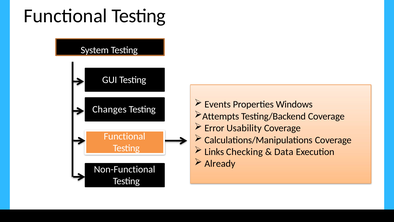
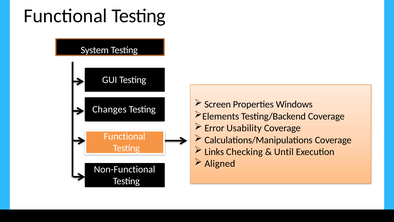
Events: Events -> Screen
Attempts: Attempts -> Elements
Data: Data -> Until
Already: Already -> Aligned
